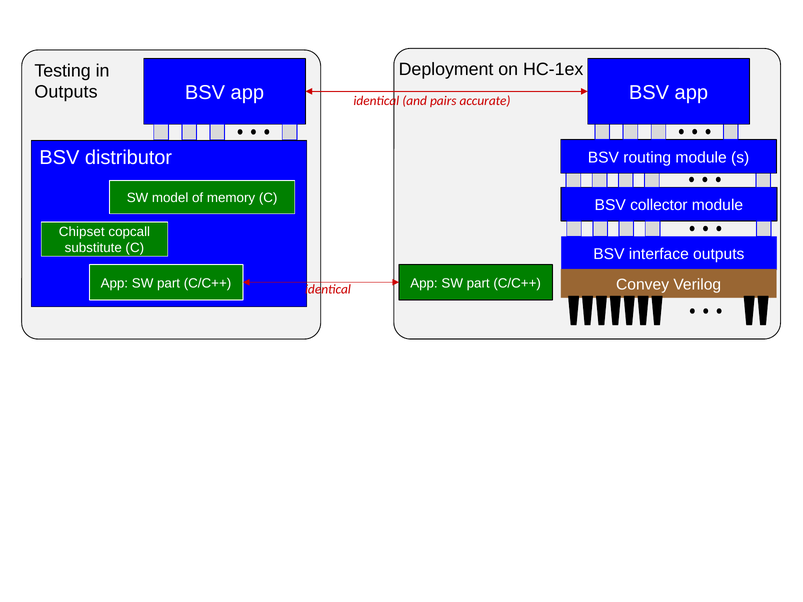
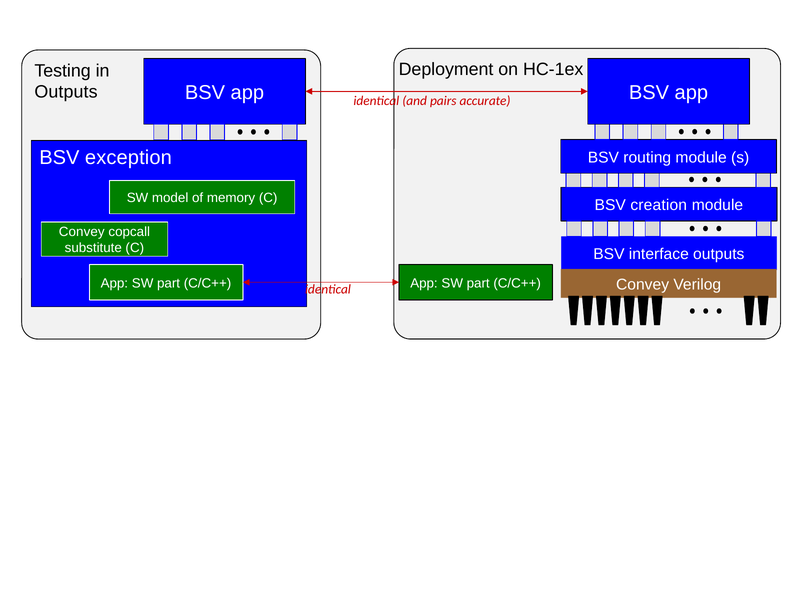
distributor: distributor -> exception
collector: collector -> creation
Chipset at (82, 232): Chipset -> Convey
